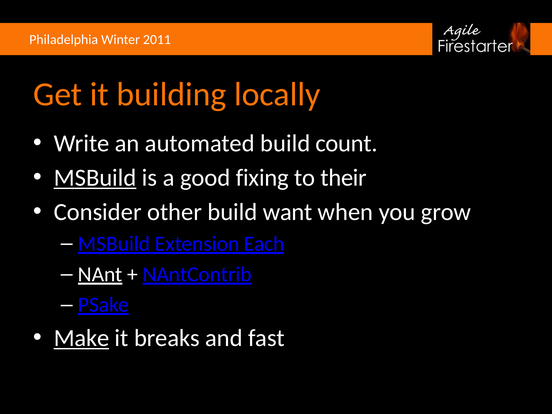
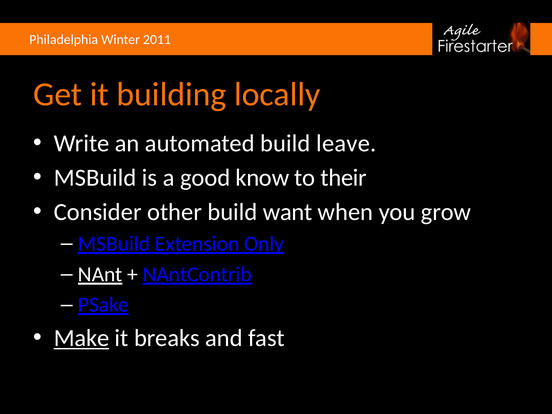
count: count -> leave
MSBuild at (95, 178) underline: present -> none
fixing: fixing -> know
Each: Each -> Only
